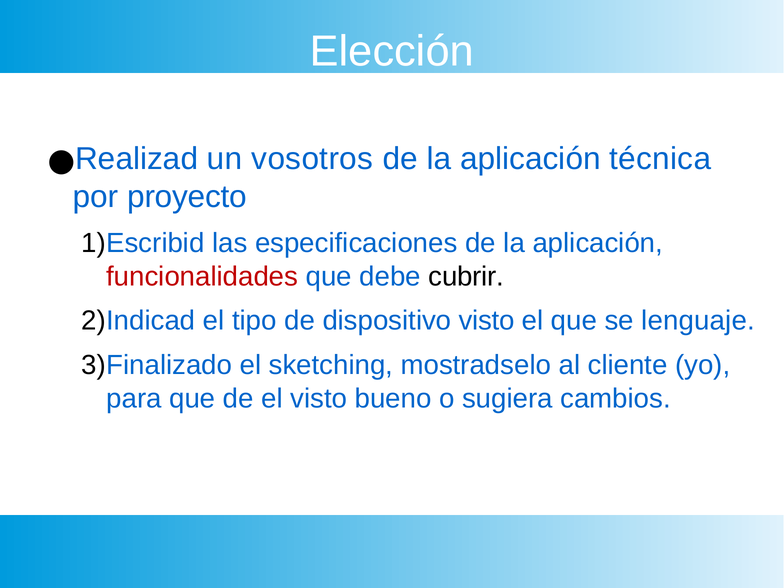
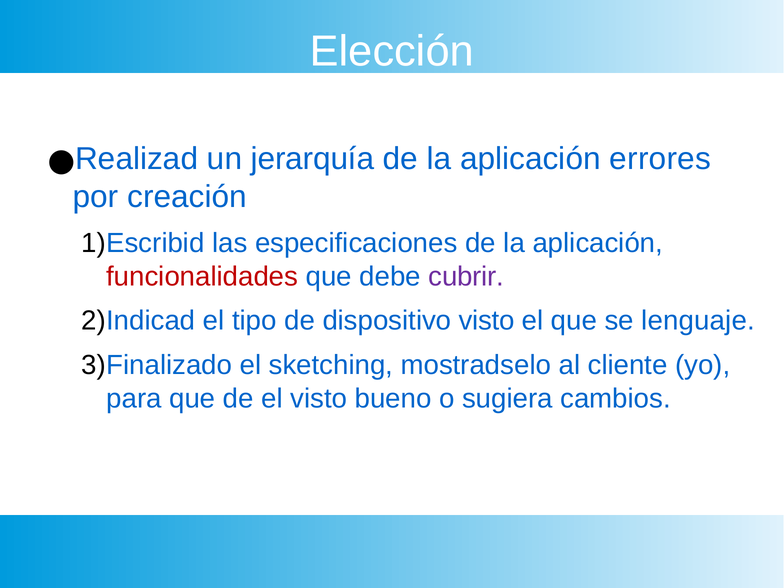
vosotros: vosotros -> jerarquía
técnica: técnica -> errores
proyecto: proyecto -> creación
cubrir colour: black -> purple
